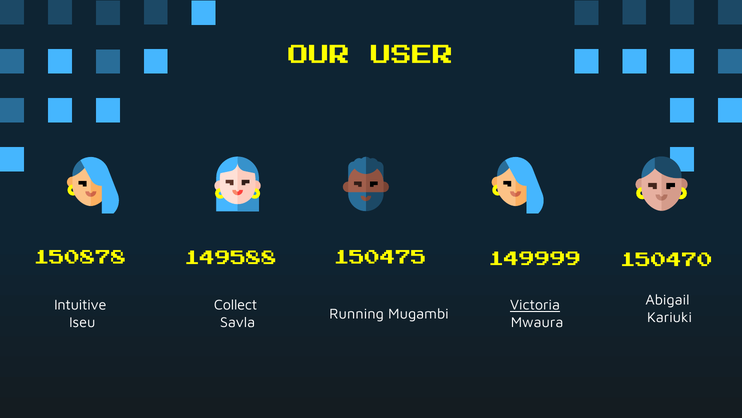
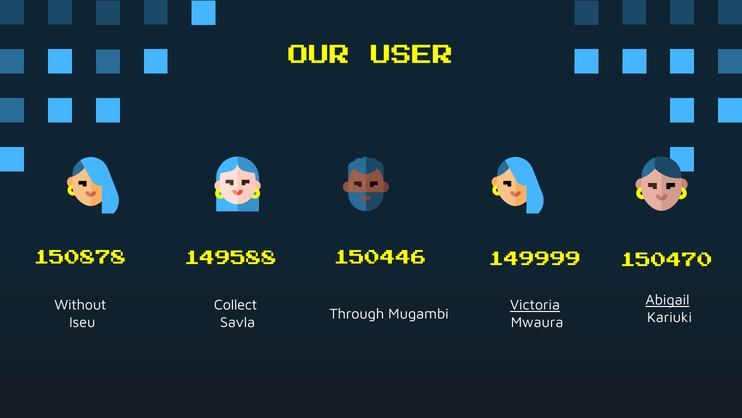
150475: 150475 -> 150446
Abigail underline: none -> present
Intuitive: Intuitive -> Without
Running: Running -> Through
